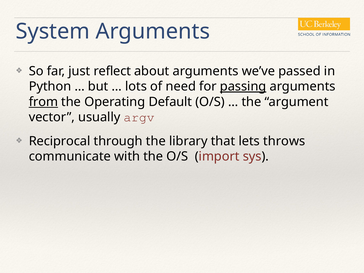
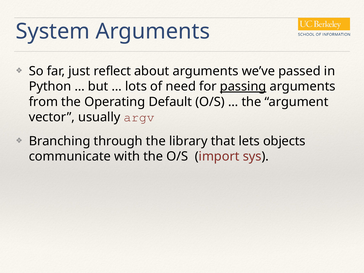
from underline: present -> none
Reciprocal: Reciprocal -> Branching
throws: throws -> objects
